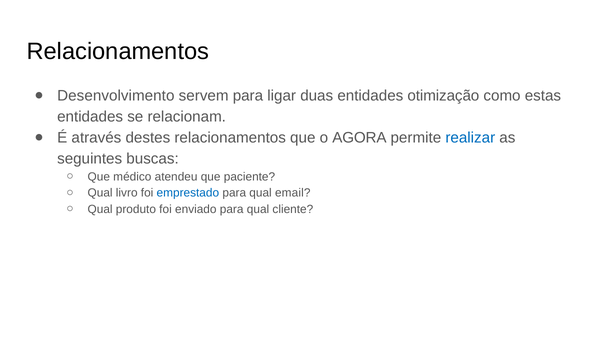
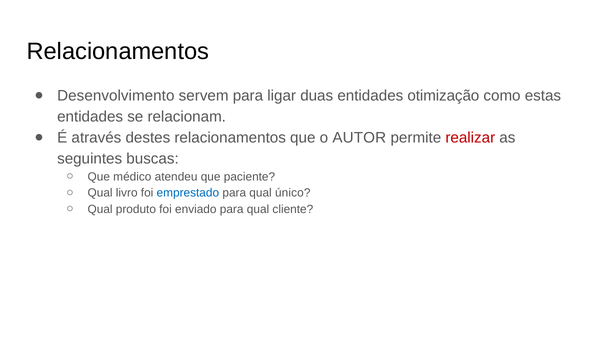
AGORA: AGORA -> AUTOR
realizar colour: blue -> red
email: email -> único
